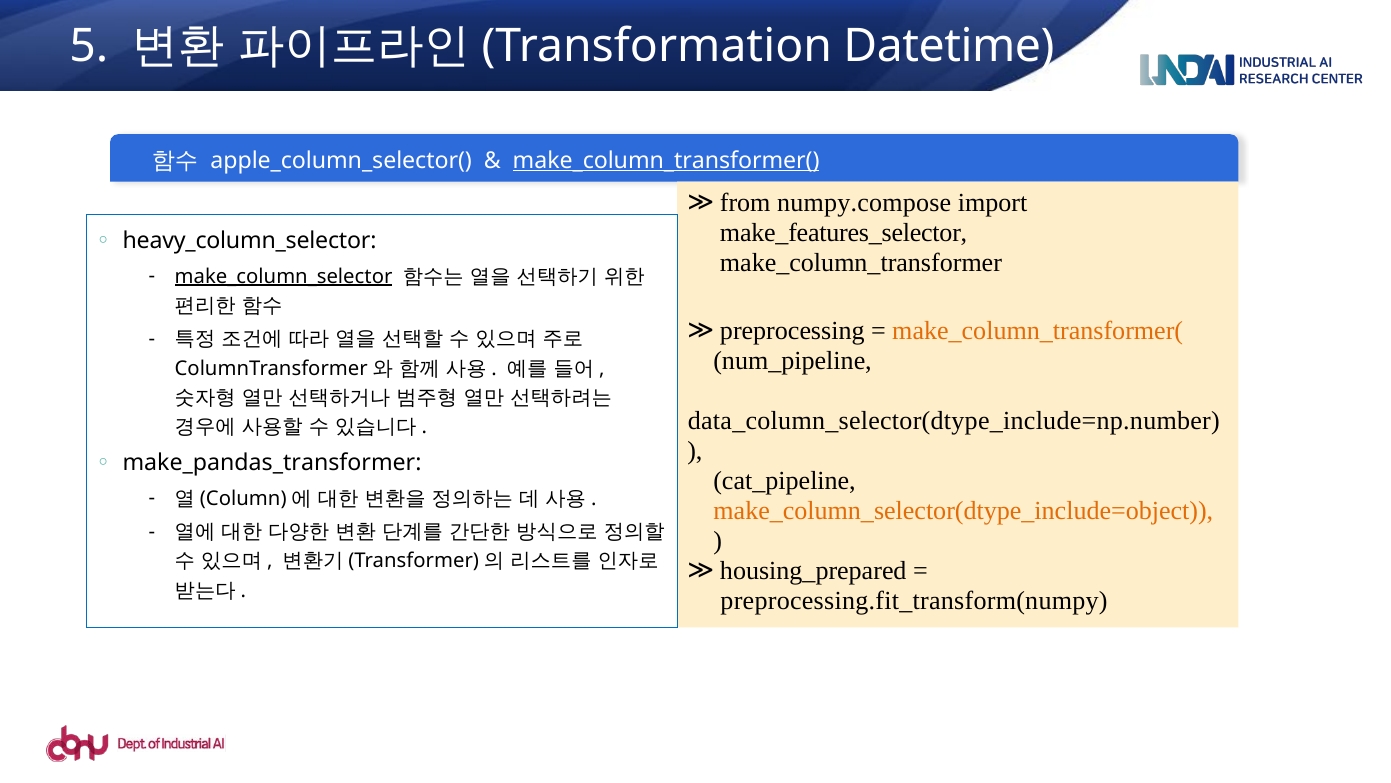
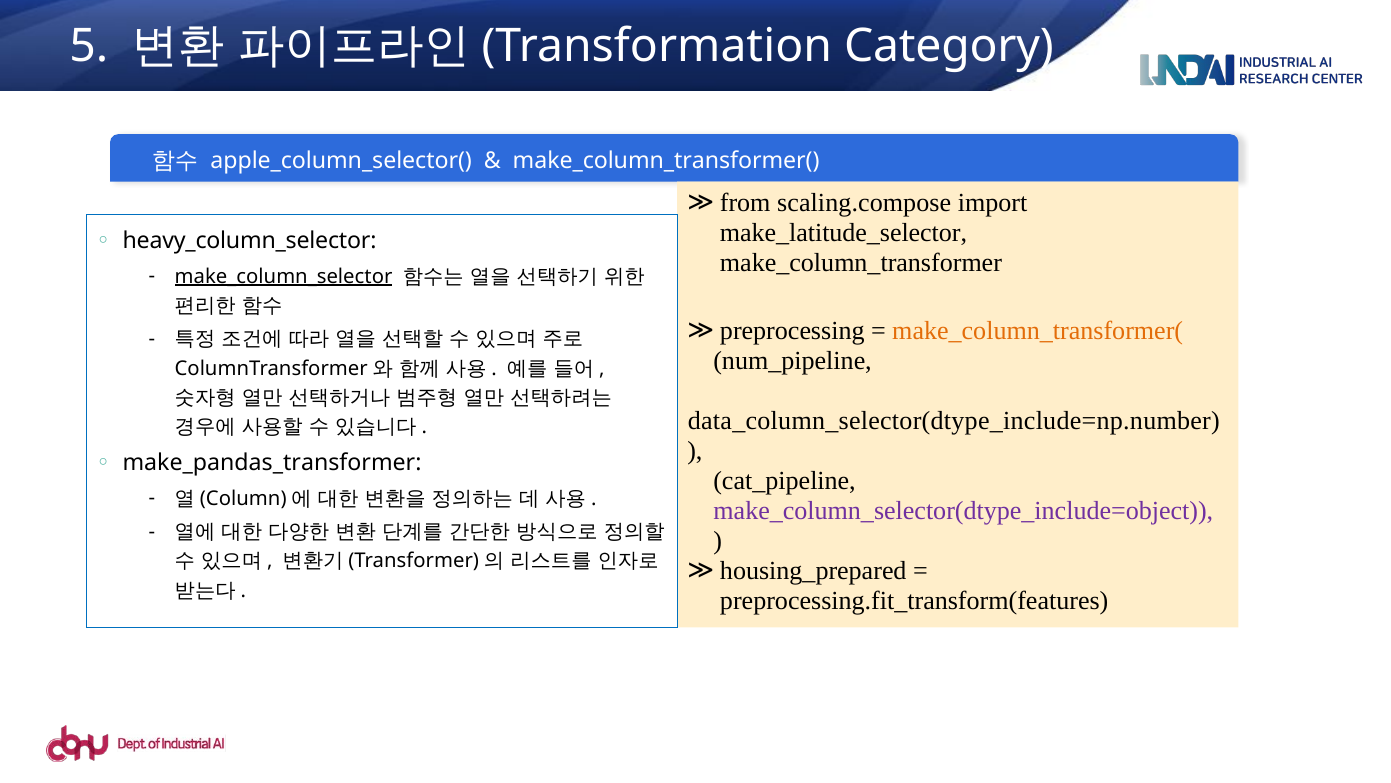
Datetime: Datetime -> Category
make_column_transformer( at (666, 161) underline: present -> none
numpy.compose: numpy.compose -> scaling.compose
make_features_selector: make_features_selector -> make_latitude_selector
make_column_selector(dtype_include=object colour: orange -> purple
preprocessing.fit_transform(numpy: preprocessing.fit_transform(numpy -> preprocessing.fit_transform(features
